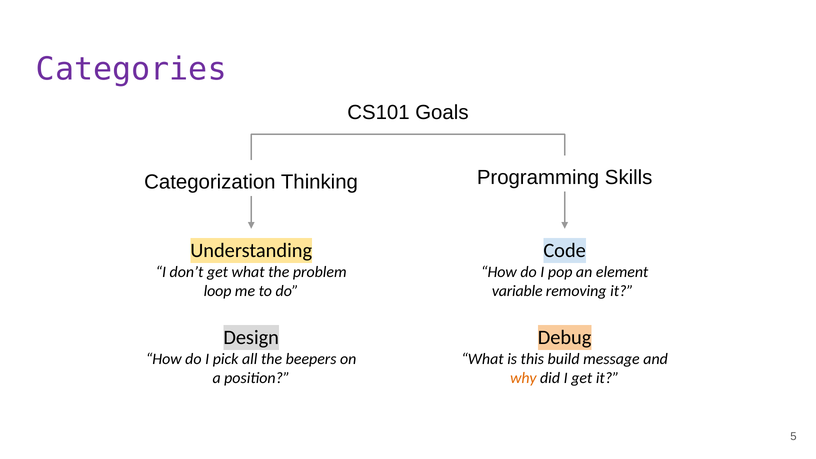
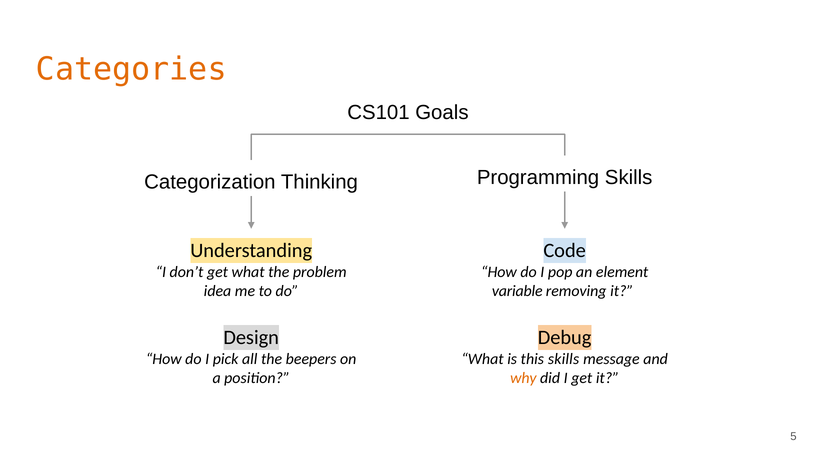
Categories colour: purple -> orange
loop: loop -> idea
this build: build -> skills
